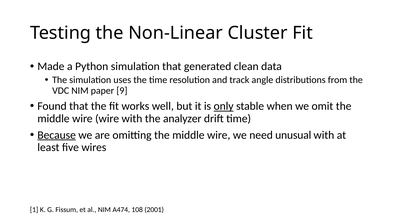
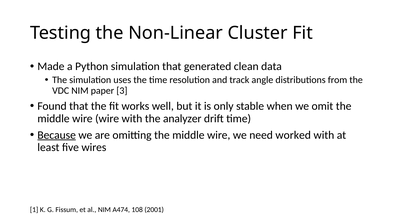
9: 9 -> 3
only underline: present -> none
unusual: unusual -> worked
